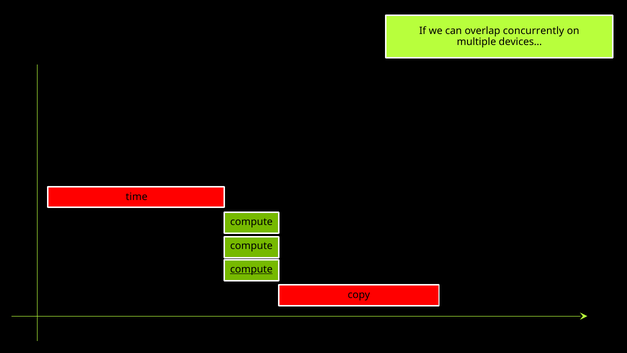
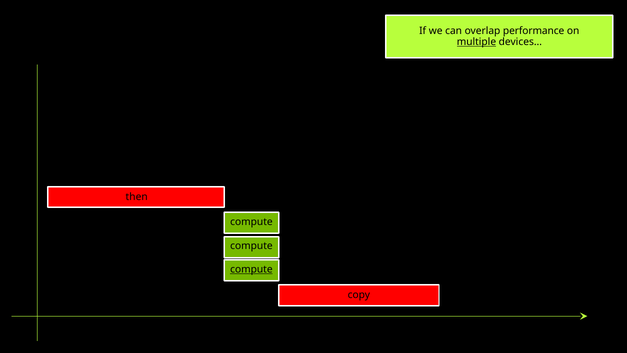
concurrently: concurrently -> performance
multiple underline: none -> present
time: time -> then
